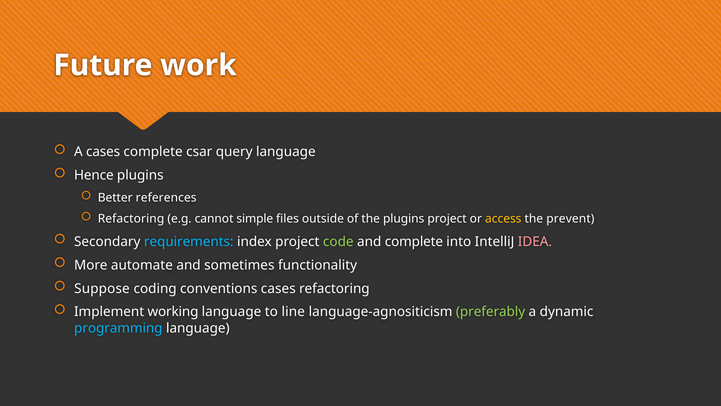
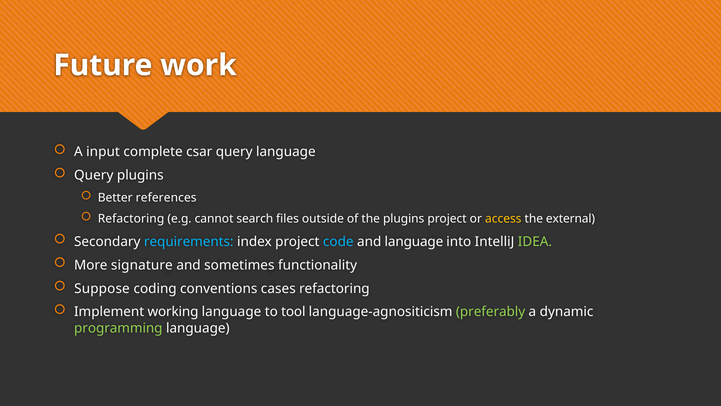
A cases: cases -> input
Hence at (94, 175): Hence -> Query
simple: simple -> search
prevent: prevent -> external
code colour: light green -> light blue
and complete: complete -> language
IDEA colour: pink -> light green
automate: automate -> signature
line: line -> tool
programming colour: light blue -> light green
